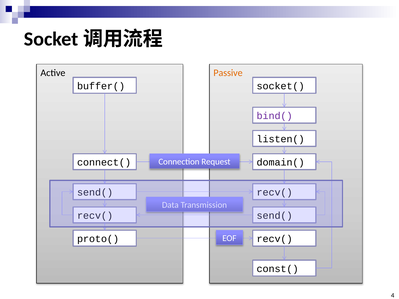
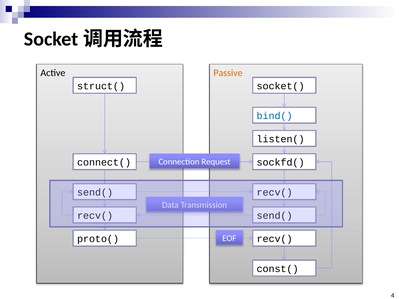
buffer(: buffer( -> struct(
bind( colour: purple -> blue
domain(: domain( -> sockfd(
